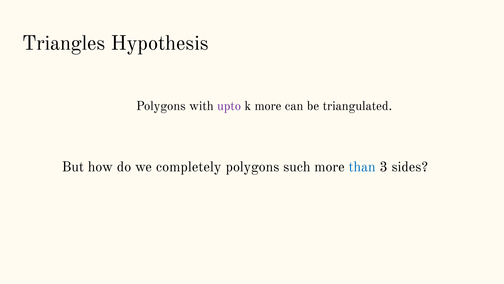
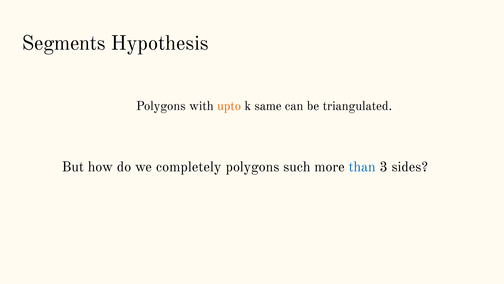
Triangles: Triangles -> Segments
upto colour: purple -> orange
k more: more -> same
